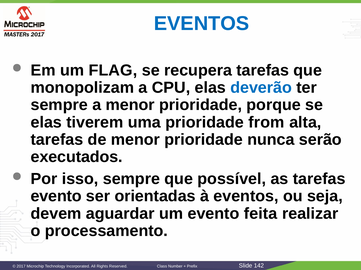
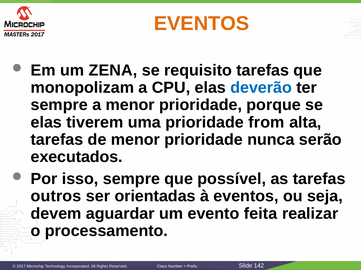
EVENTOS at (202, 24) colour: blue -> orange
FLAG: FLAG -> ZENA
recupera: recupera -> requisito
evento at (56, 197): evento -> outros
